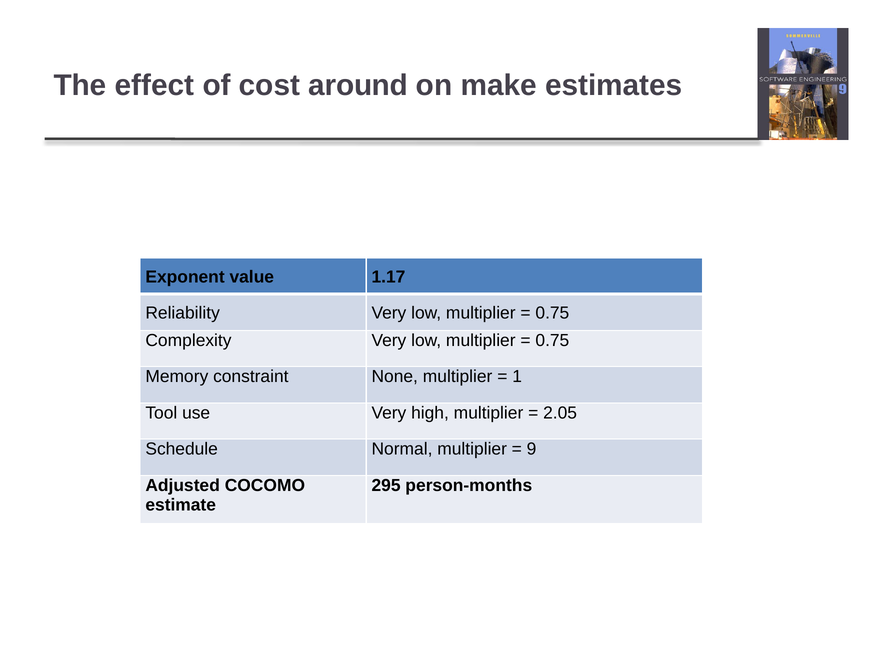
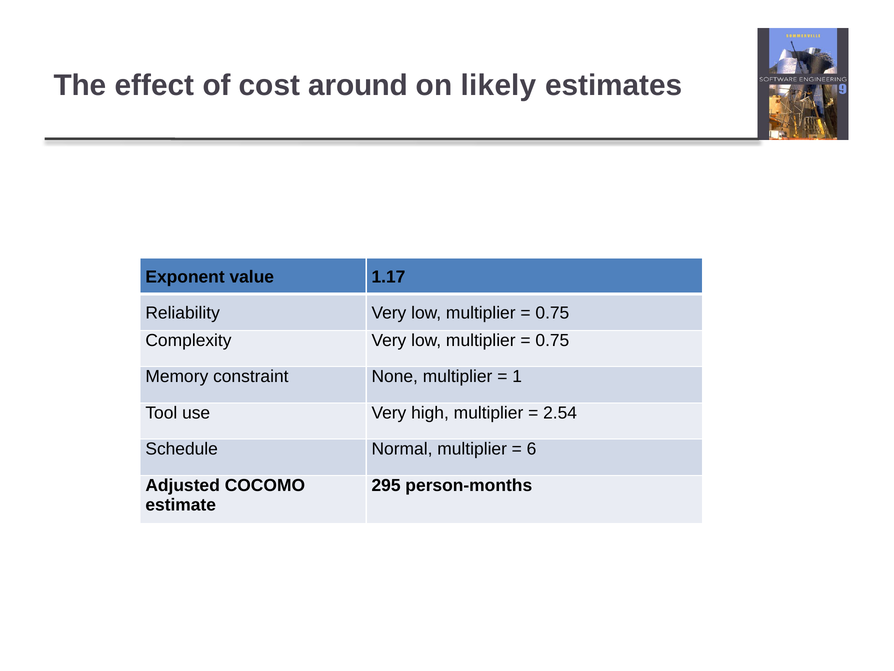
make: make -> likely
2.05: 2.05 -> 2.54
9: 9 -> 6
